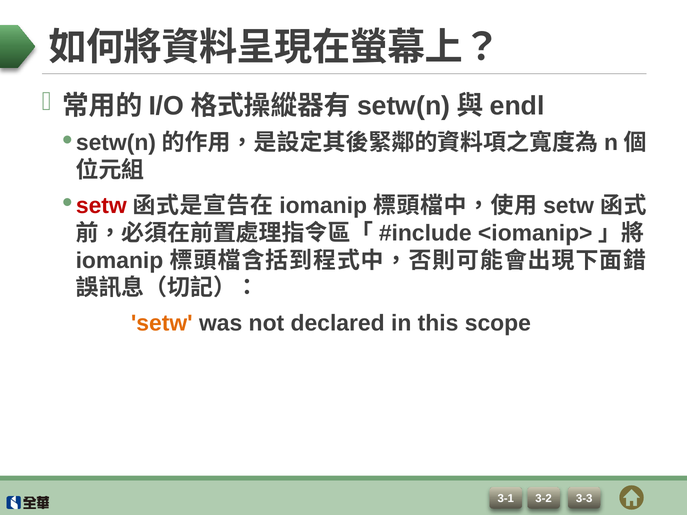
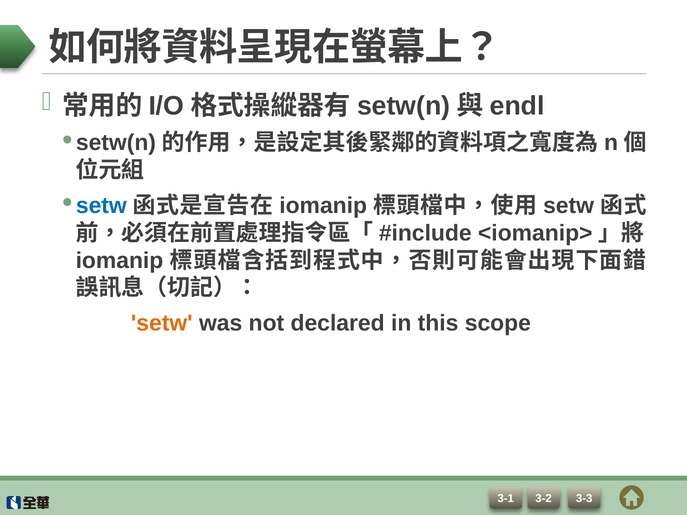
setw at (101, 206) colour: red -> blue
